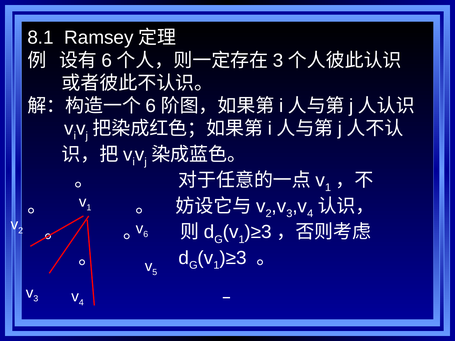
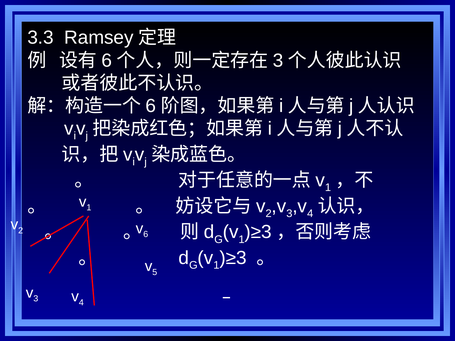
8.1: 8.1 -> 3.3
